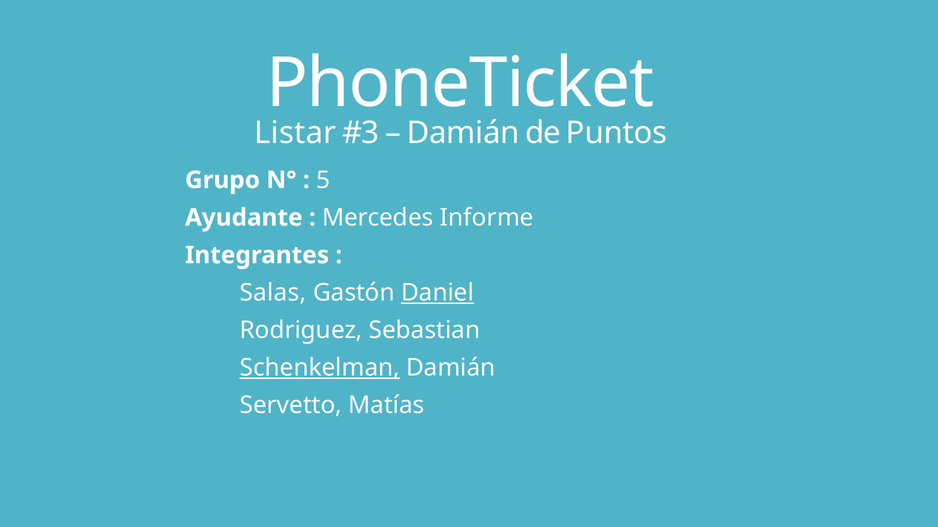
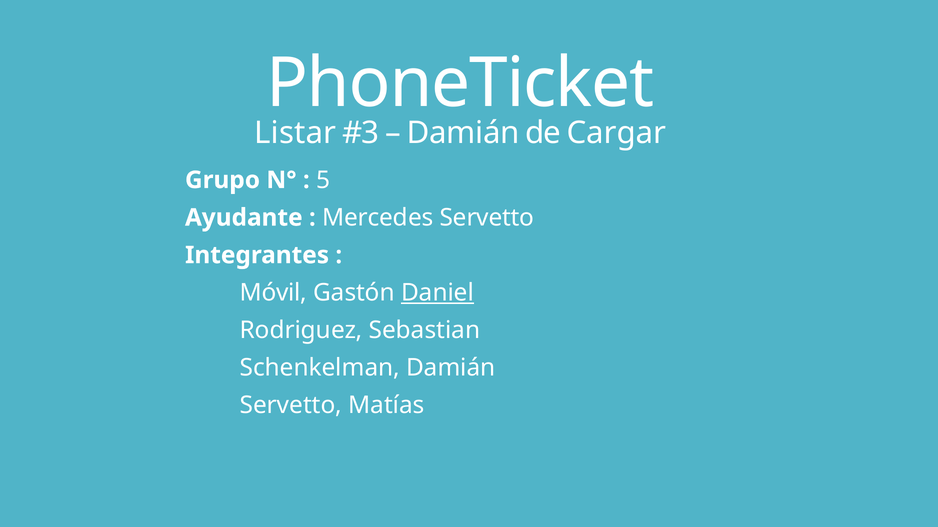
Puntos: Puntos -> Cargar
Mercedes Informe: Informe -> Servetto
Salas: Salas -> Móvil
Schenkelman underline: present -> none
